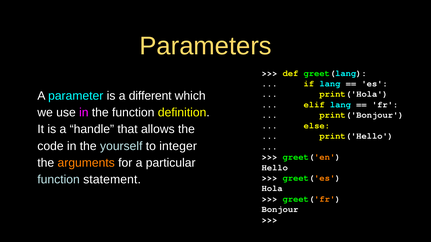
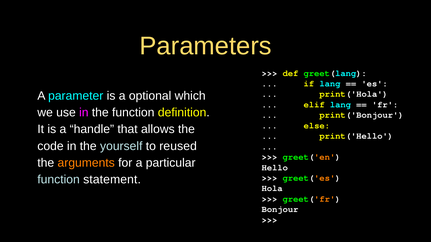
different: different -> optional
integer: integer -> reused
